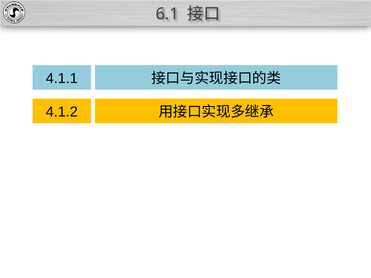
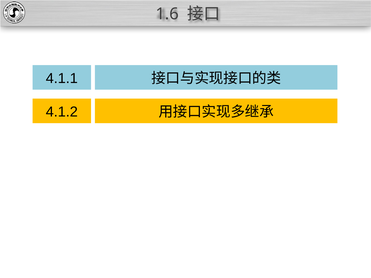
6.1: 6.1 -> 1.6
